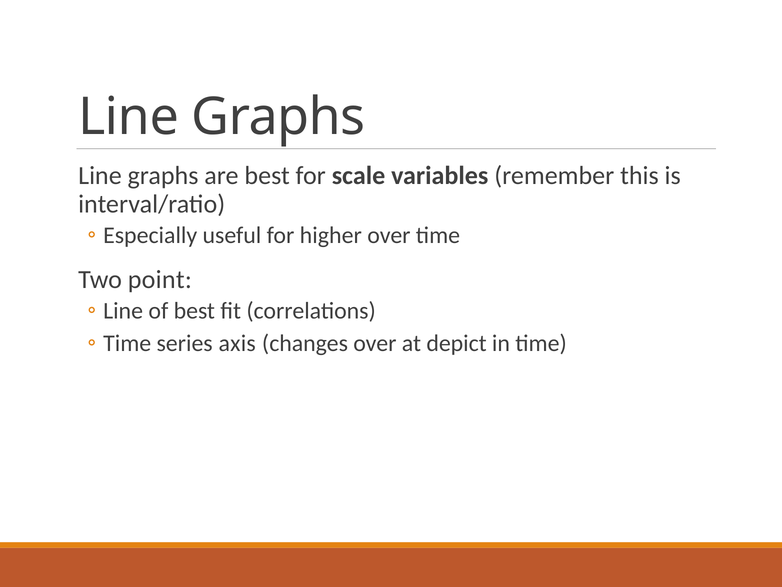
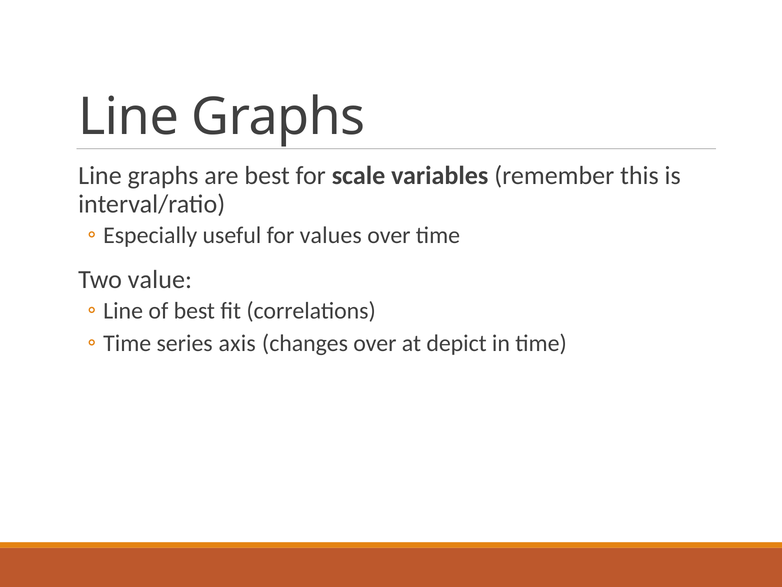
higher: higher -> values
point: point -> value
